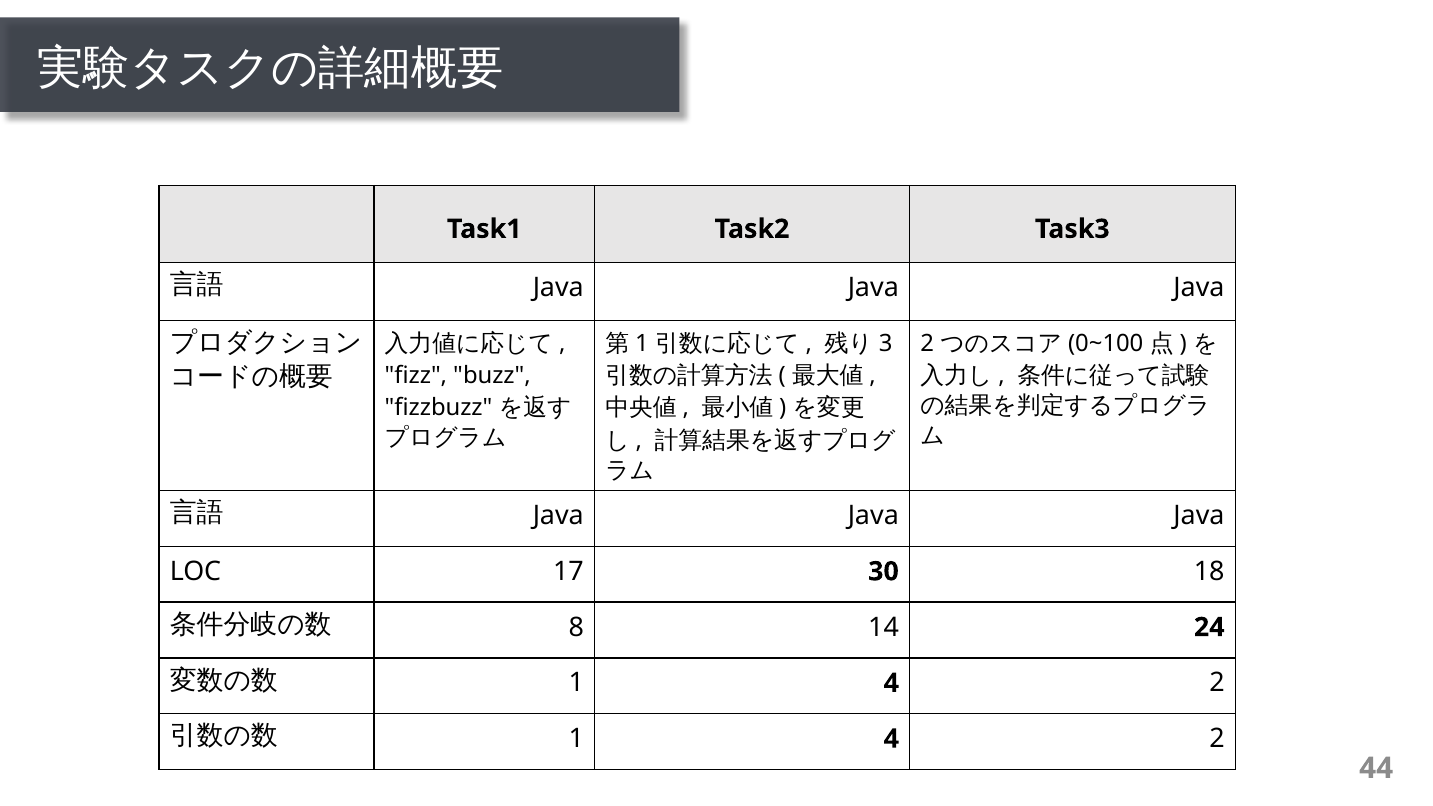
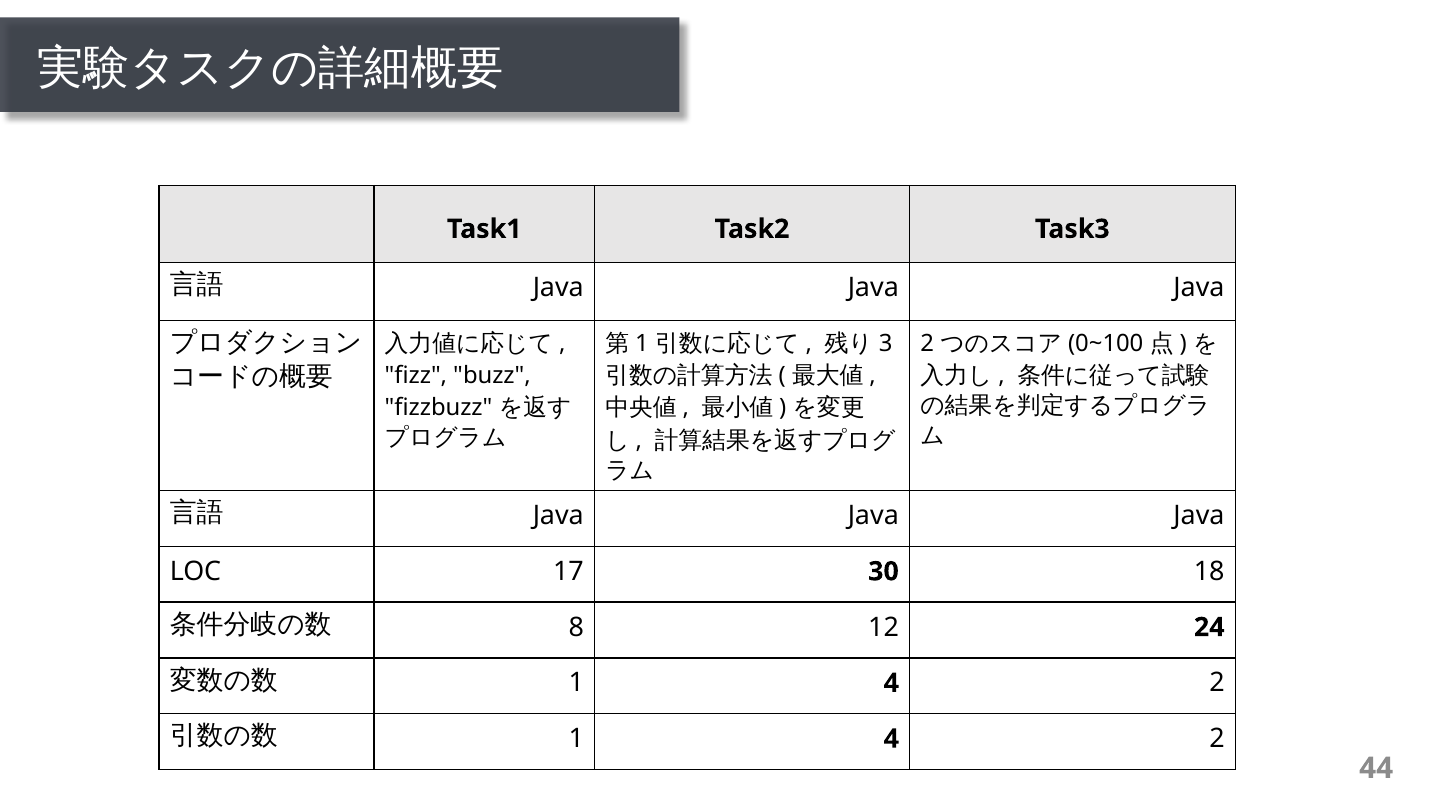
14: 14 -> 12
